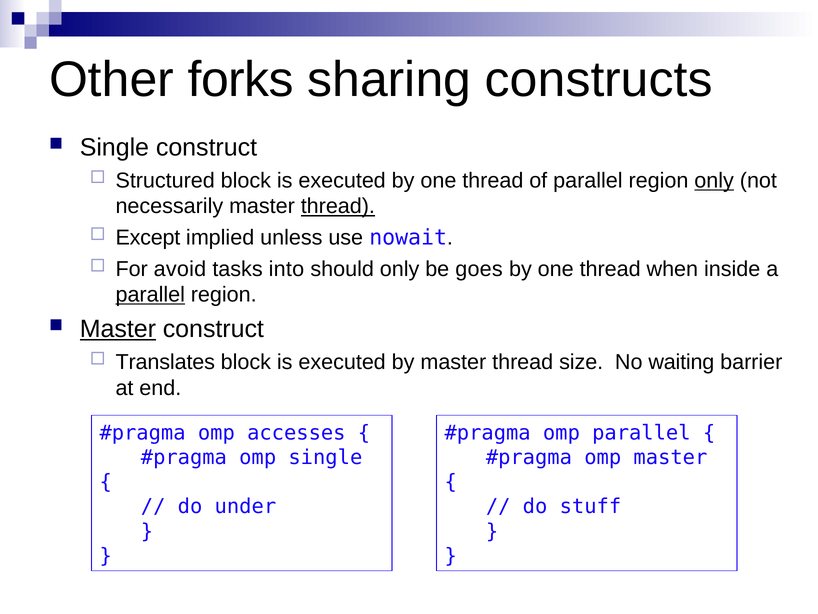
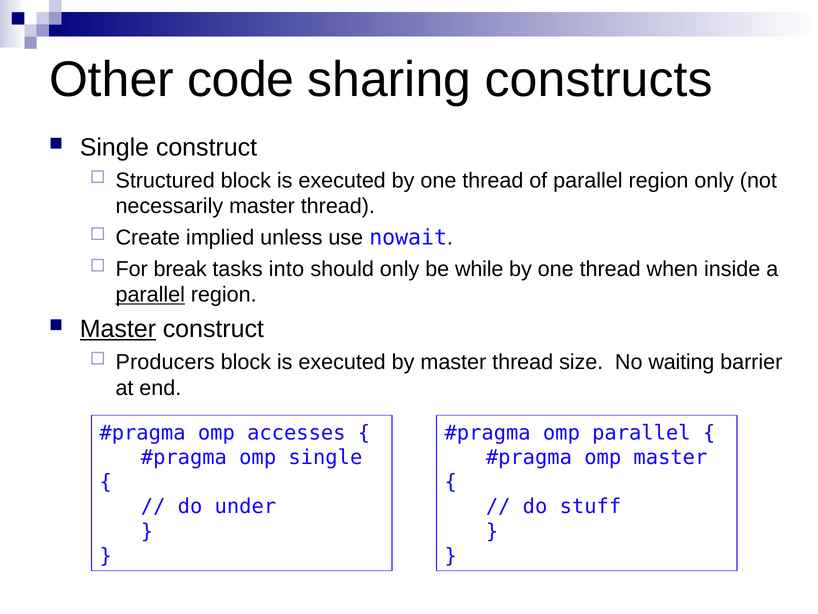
forks: forks -> code
only at (714, 181) underline: present -> none
thread at (338, 206) underline: present -> none
Except: Except -> Create
avoid: avoid -> break
goes: goes -> while
Translates: Translates -> Producers
